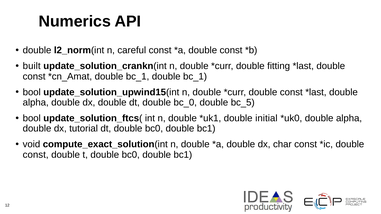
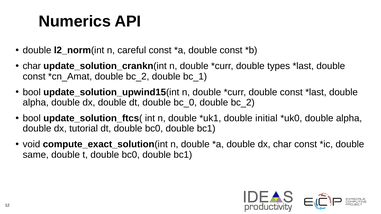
built at (32, 66): built -> char
fitting: fitting -> types
bc_1 at (138, 76): bc_1 -> bc_2
bc_0 double bc_5: bc_5 -> bc_2
const at (36, 155): const -> same
